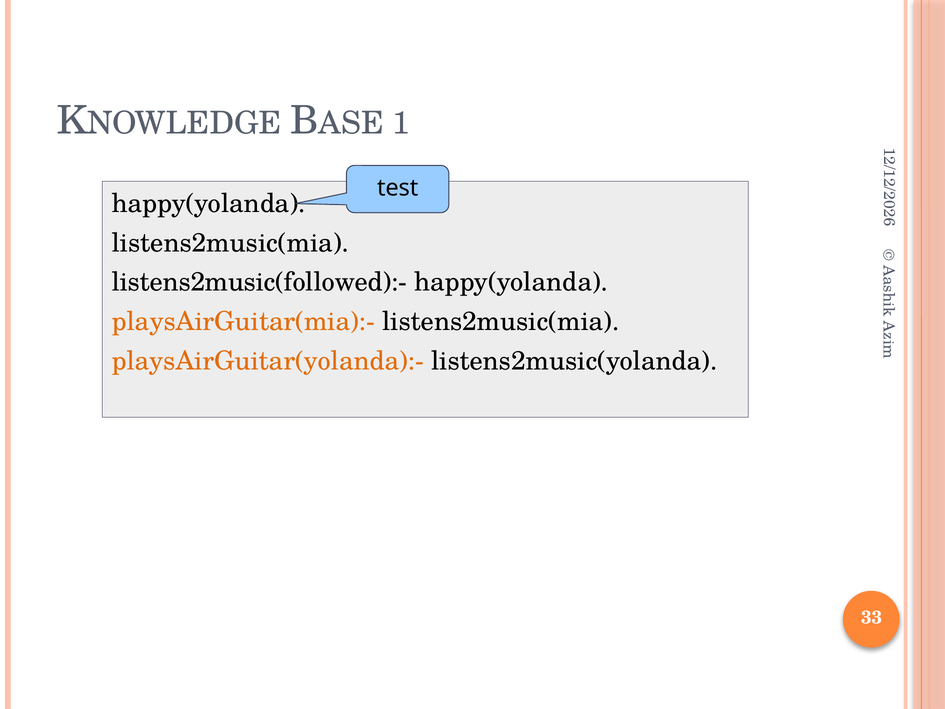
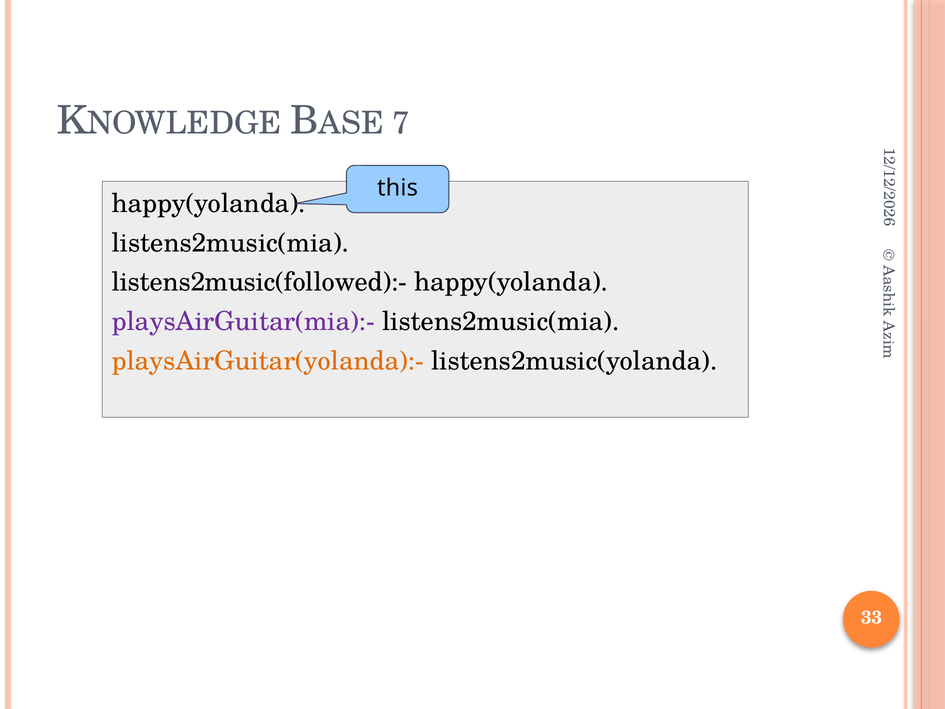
1 at (401, 124): 1 -> 7
test: test -> this
playsAirGuitar(mia):- colour: orange -> purple
